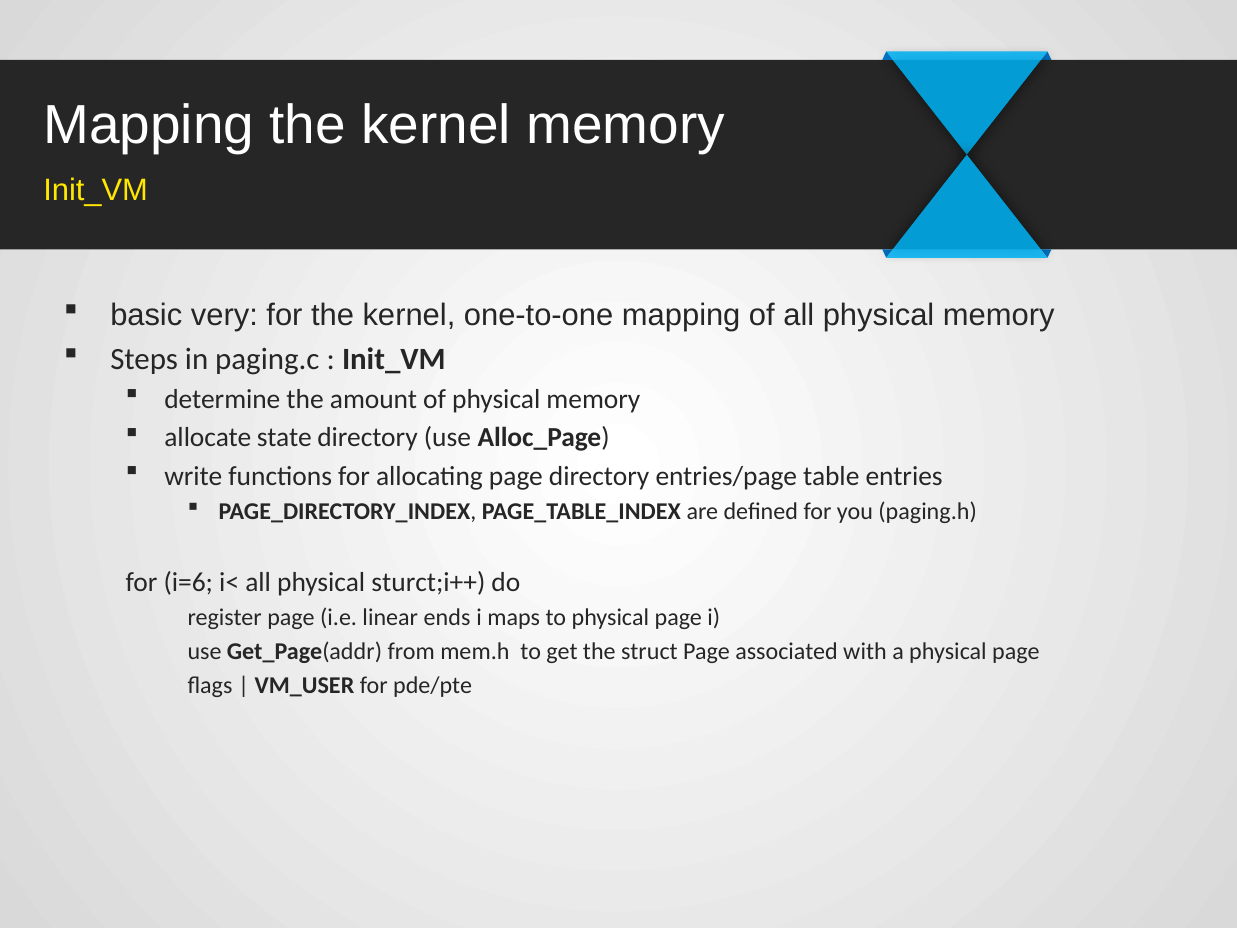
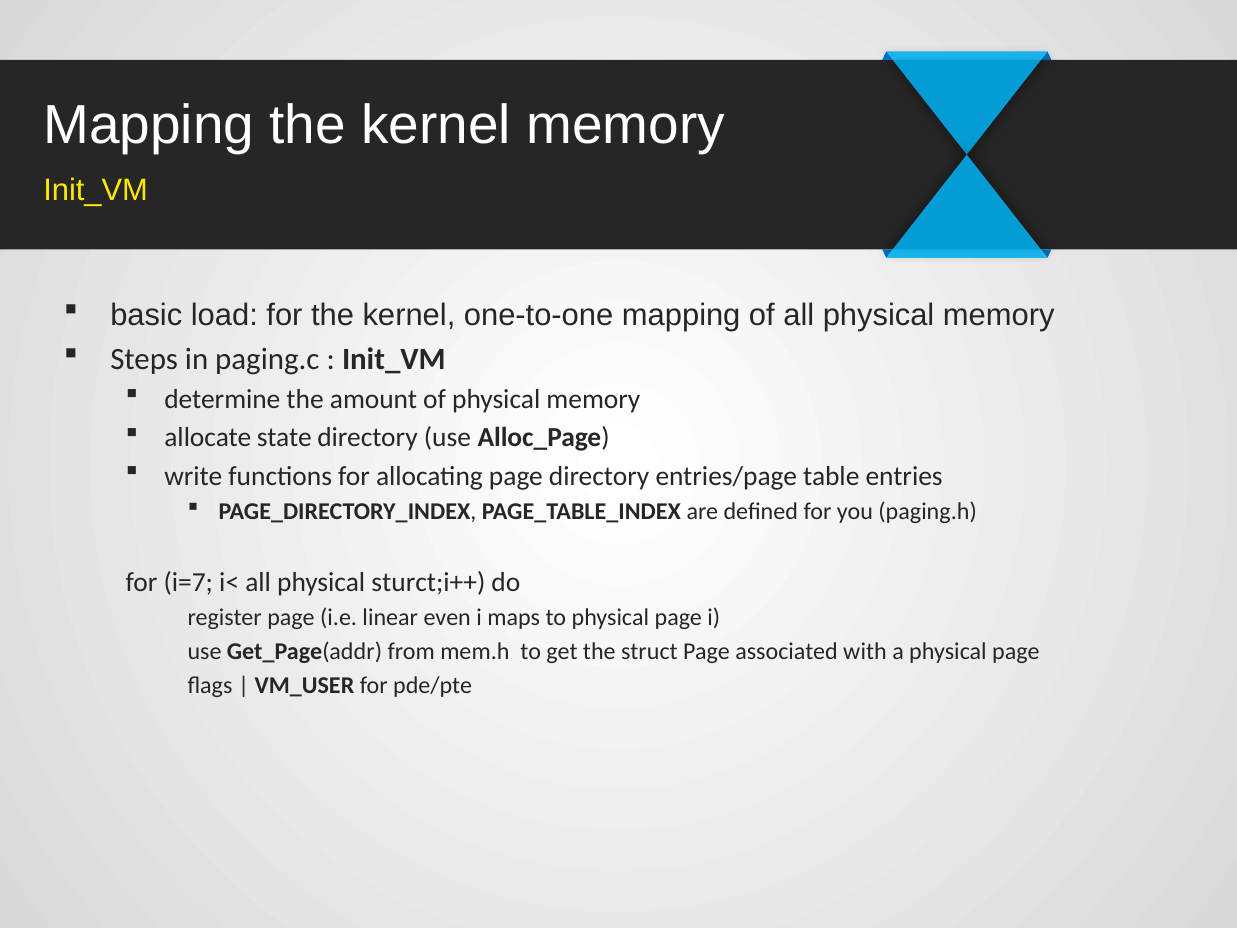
very: very -> load
i=6: i=6 -> i=7
ends: ends -> even
